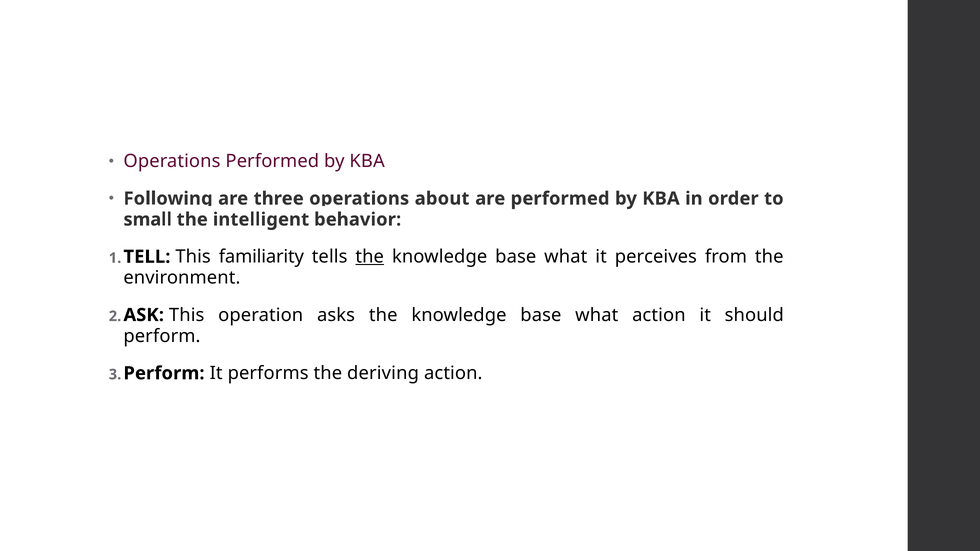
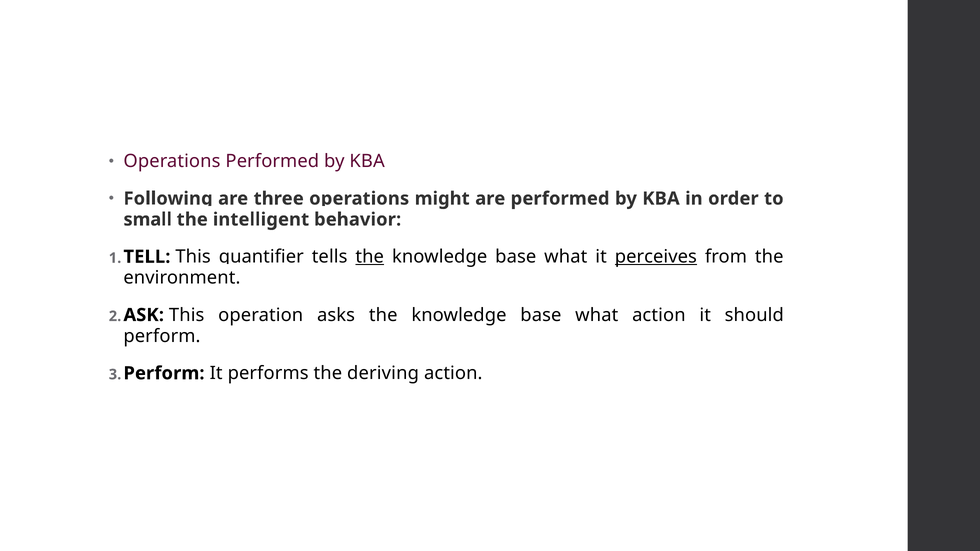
about: about -> might
familiarity: familiarity -> quantifier
perceives underline: none -> present
